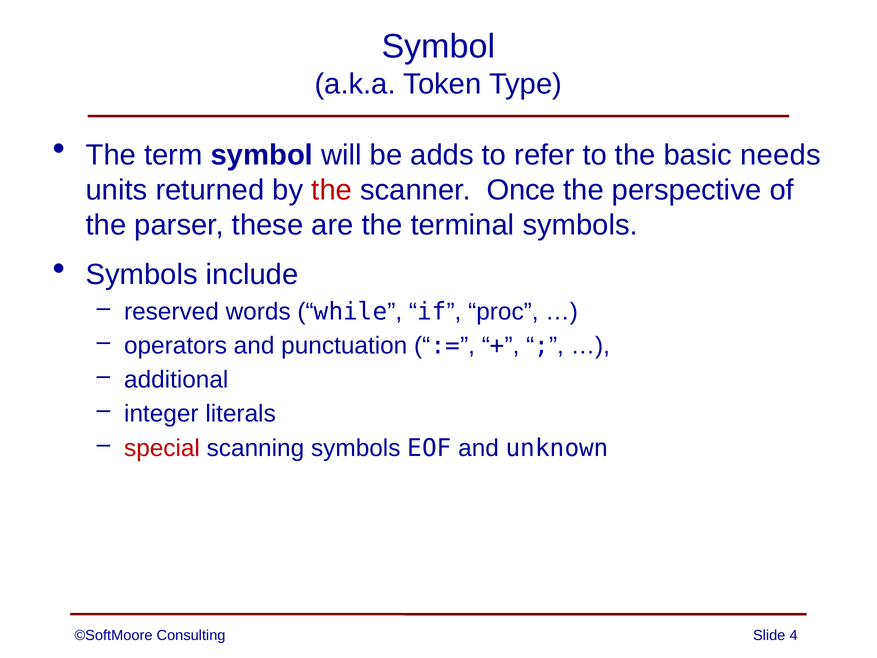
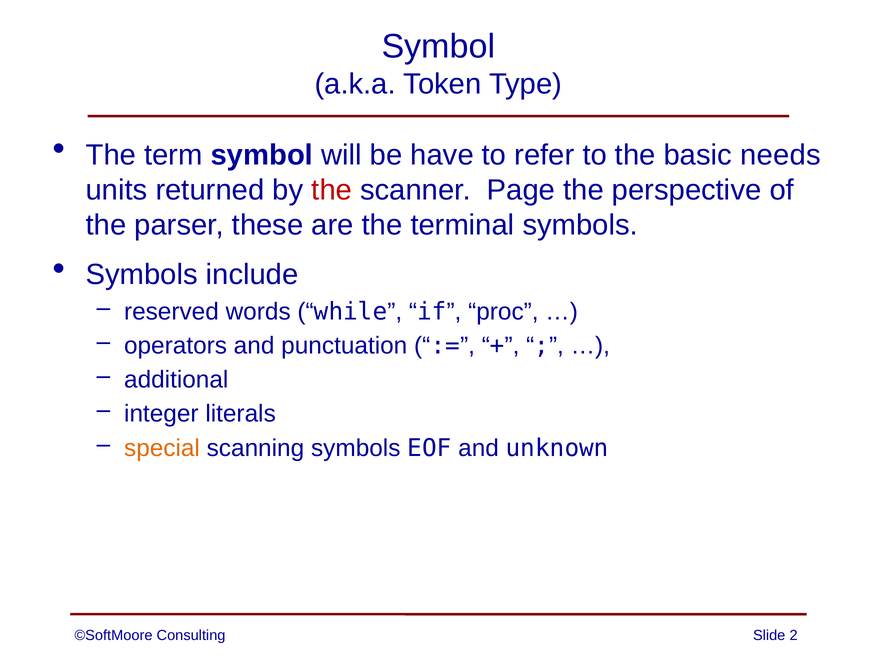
adds: adds -> have
Once: Once -> Page
special colour: red -> orange
4: 4 -> 2
